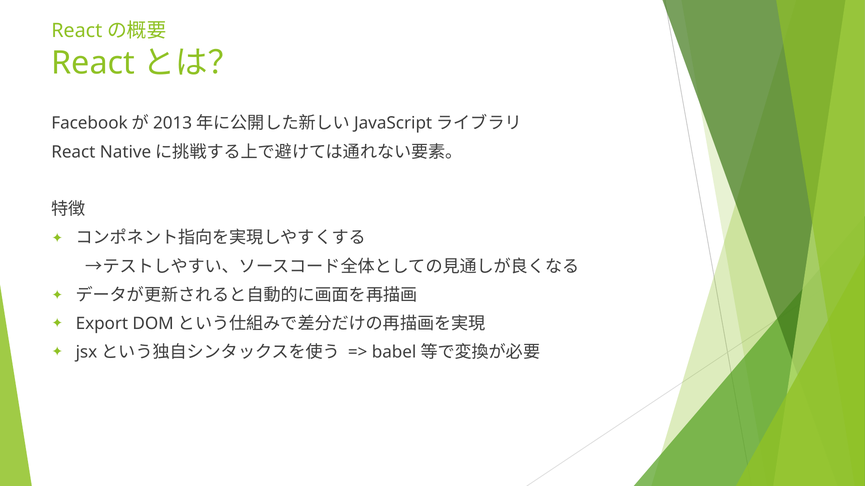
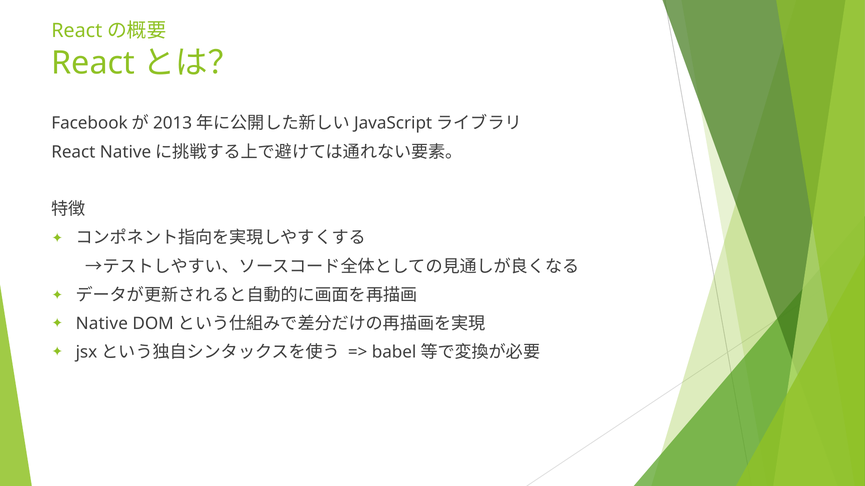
Export at (102, 324): Export -> Native
